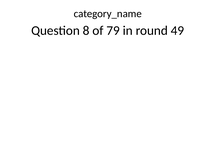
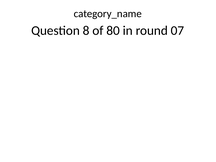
79: 79 -> 80
49: 49 -> 07
